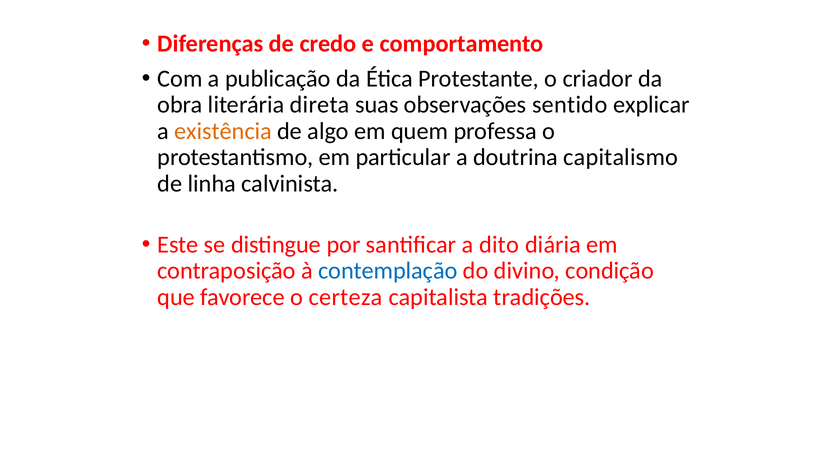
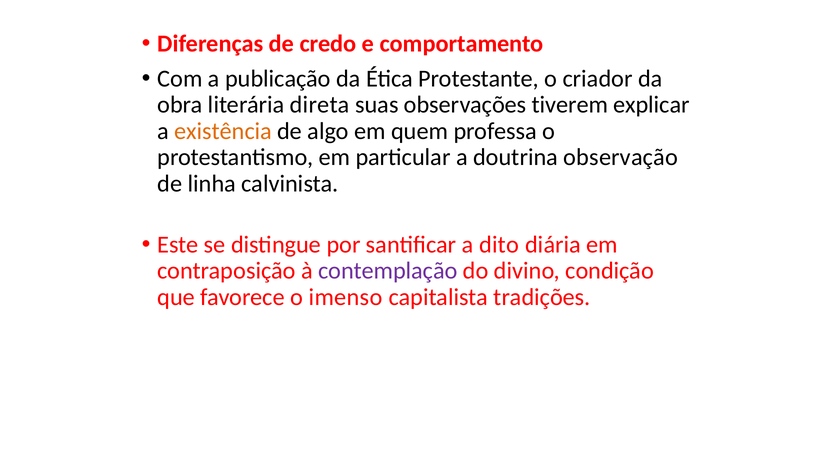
sentido: sentido -> tiverem
capitalismo: capitalismo -> observação
contemplação colour: blue -> purple
certeza: certeza -> imenso
